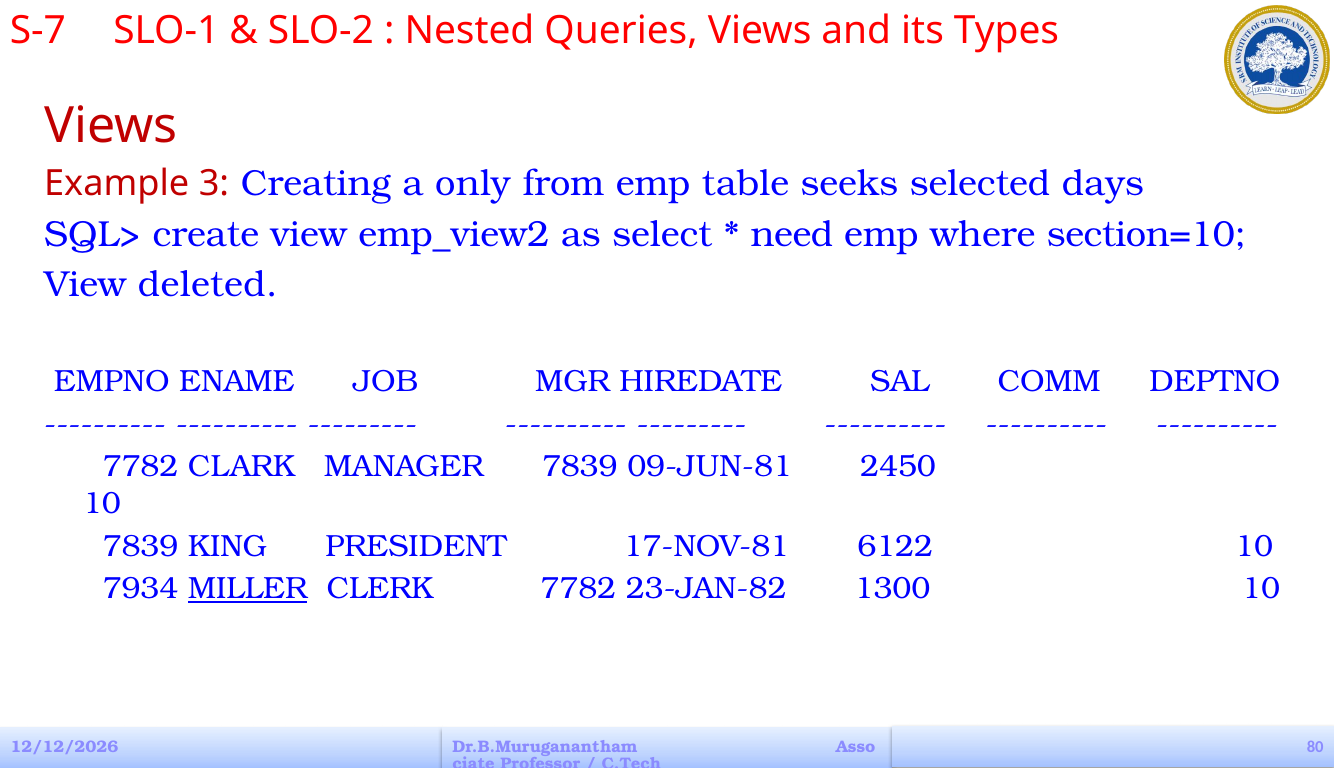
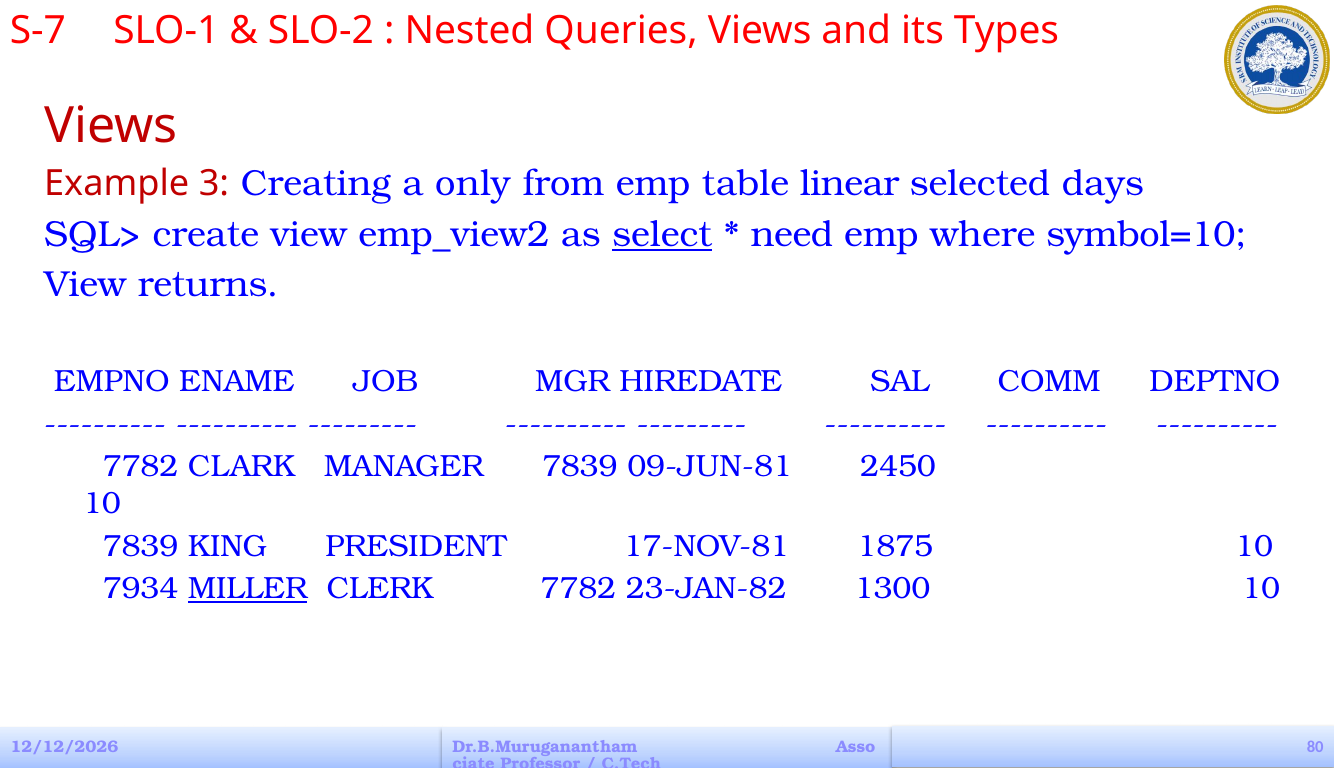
seeks: seeks -> linear
select underline: none -> present
section=10: section=10 -> symbol=10
deleted: deleted -> returns
6122: 6122 -> 1875
